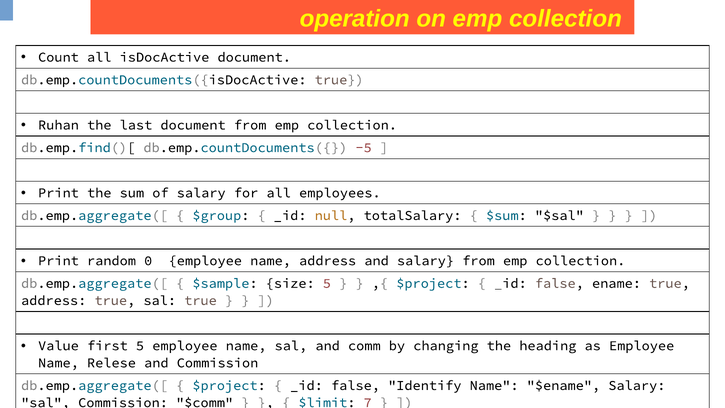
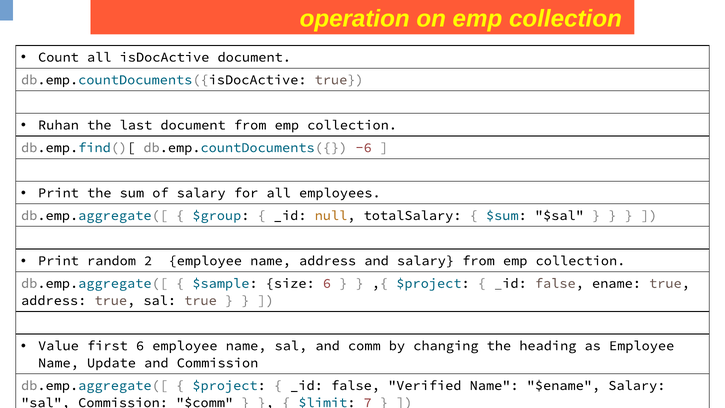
-5: -5 -> -6
0: 0 -> 2
size 5: 5 -> 6
first 5: 5 -> 6
Relese: Relese -> Update
Identify: Identify -> Verified
